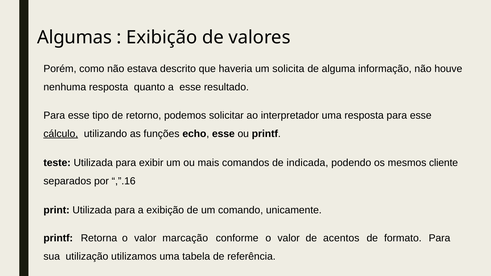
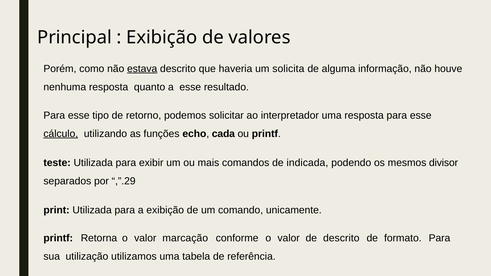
Algumas: Algumas -> Principal
estava underline: none -> present
echo esse: esse -> cada
cliente: cliente -> divisor
,”.16: ,”.16 -> ,”.29
de acentos: acentos -> descrito
